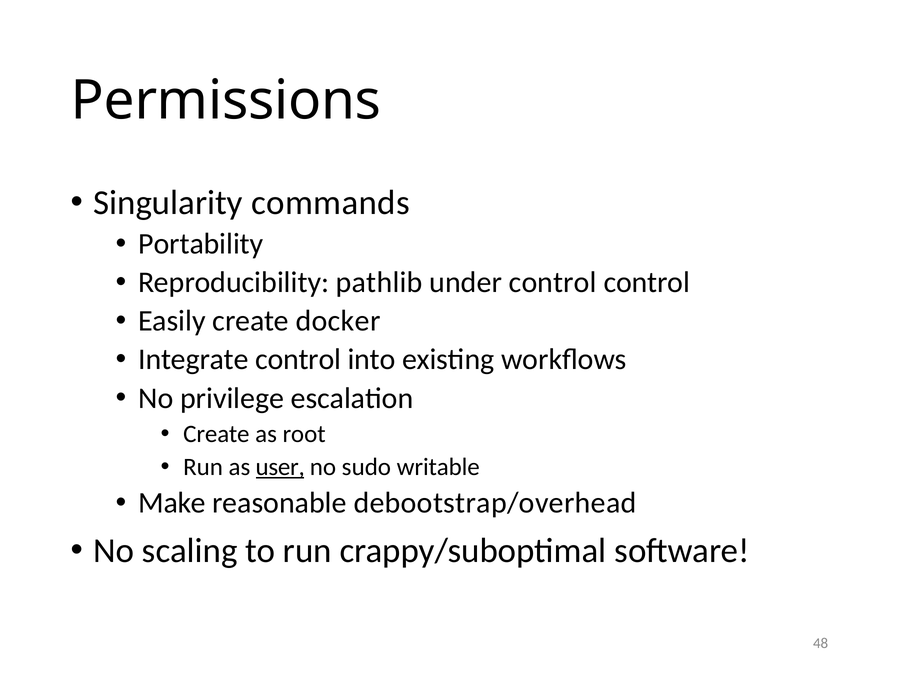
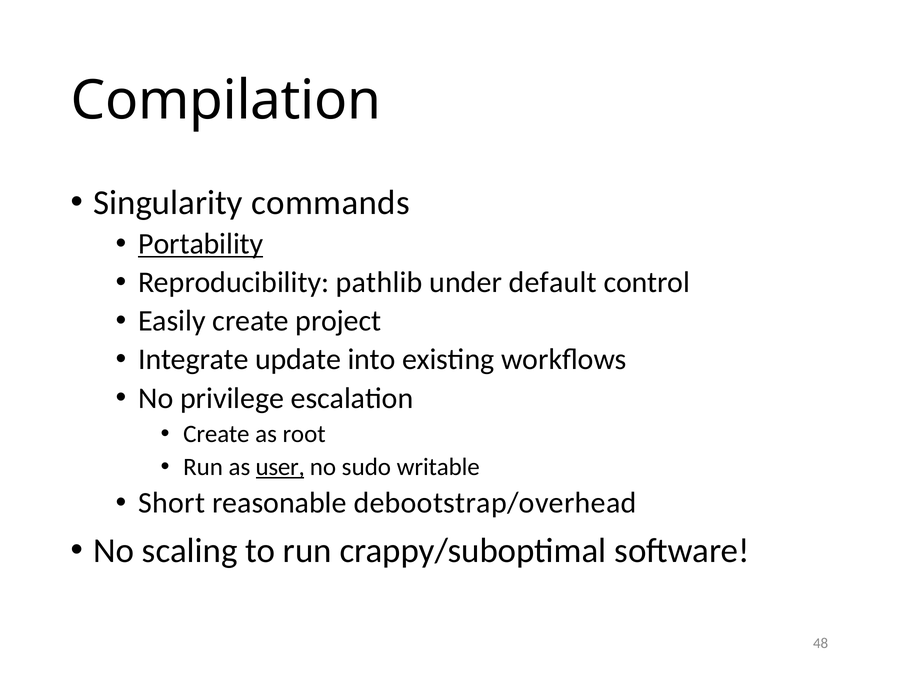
Permissions: Permissions -> Compilation
Portability underline: none -> present
under control: control -> default
docker: docker -> project
Integrate control: control -> update
Make: Make -> Short
